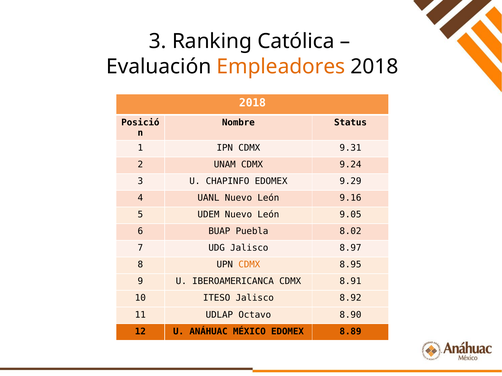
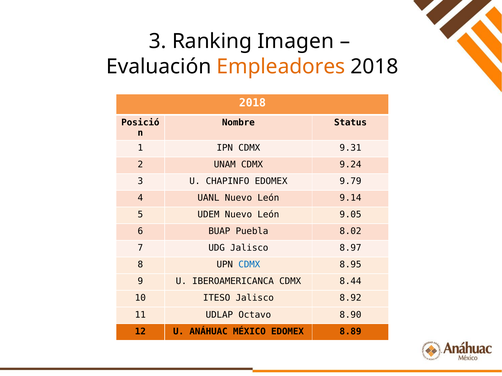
Católica: Católica -> Imagen
9.29: 9.29 -> 9.79
9.16: 9.16 -> 9.14
CDMX at (249, 265) colour: orange -> blue
8.91: 8.91 -> 8.44
